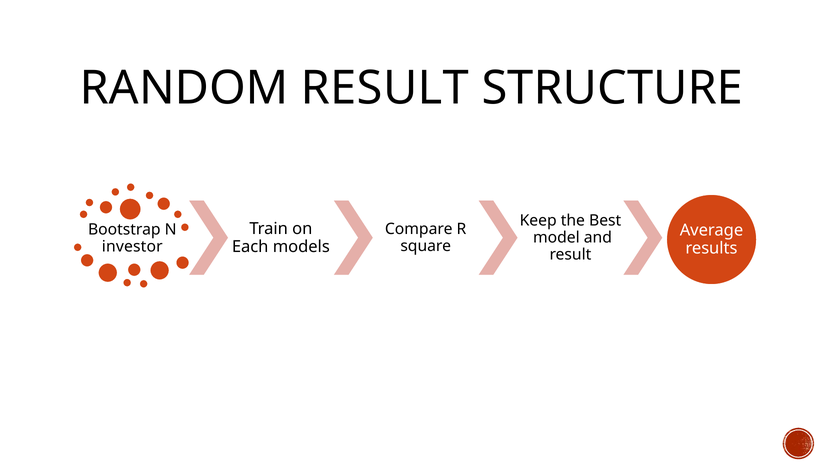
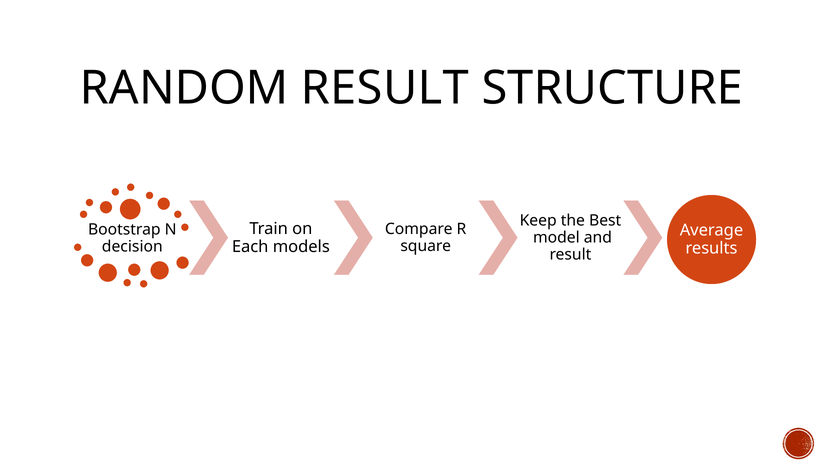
investor: investor -> decision
